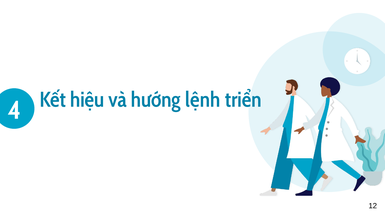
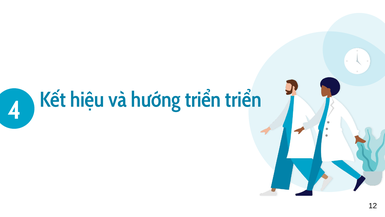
hướng lệnh: lệnh -> triển
